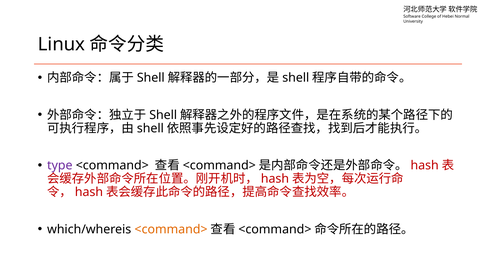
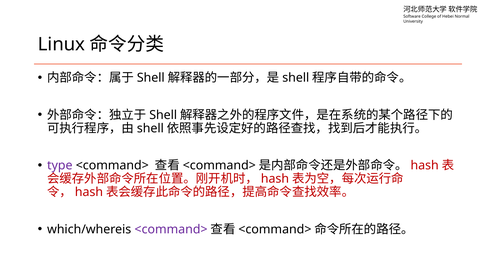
<command> at (171, 229) colour: orange -> purple
